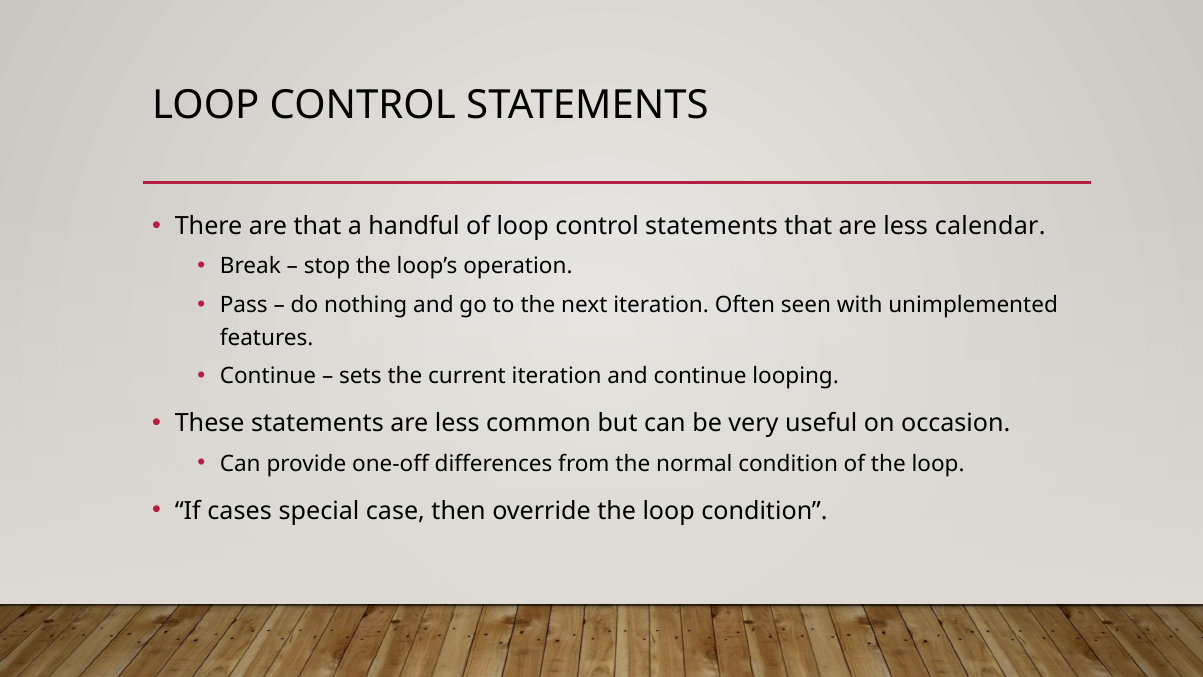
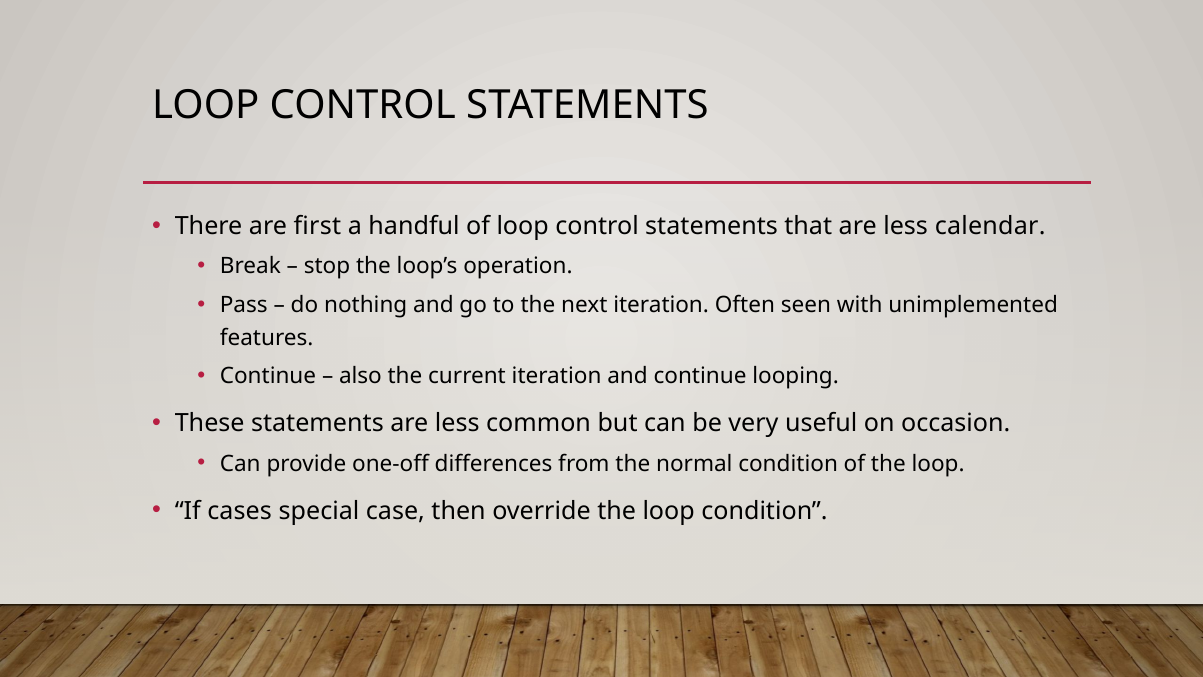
are that: that -> first
sets: sets -> also
